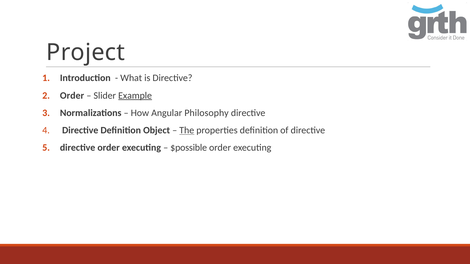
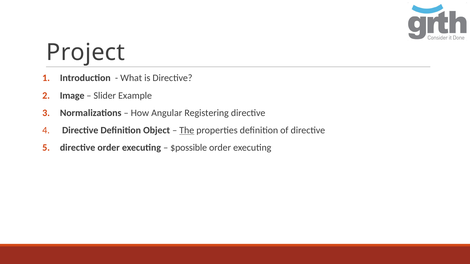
Order at (72, 96): Order -> Image
Example underline: present -> none
Philosophy: Philosophy -> Registering
